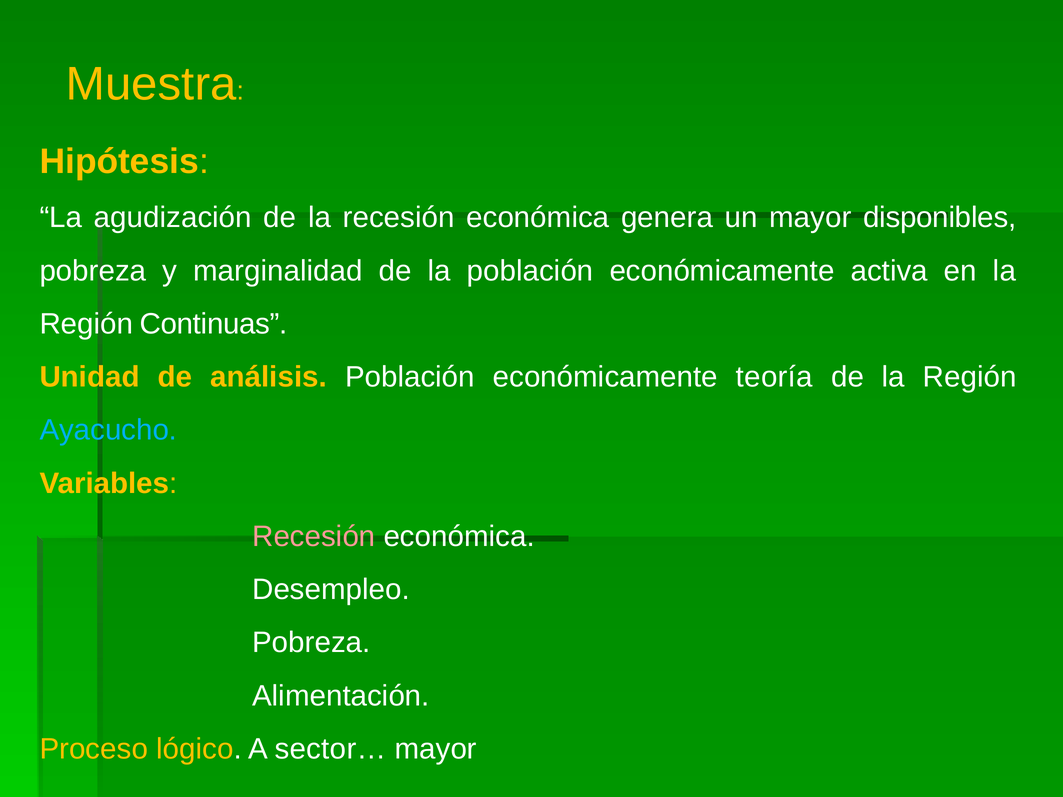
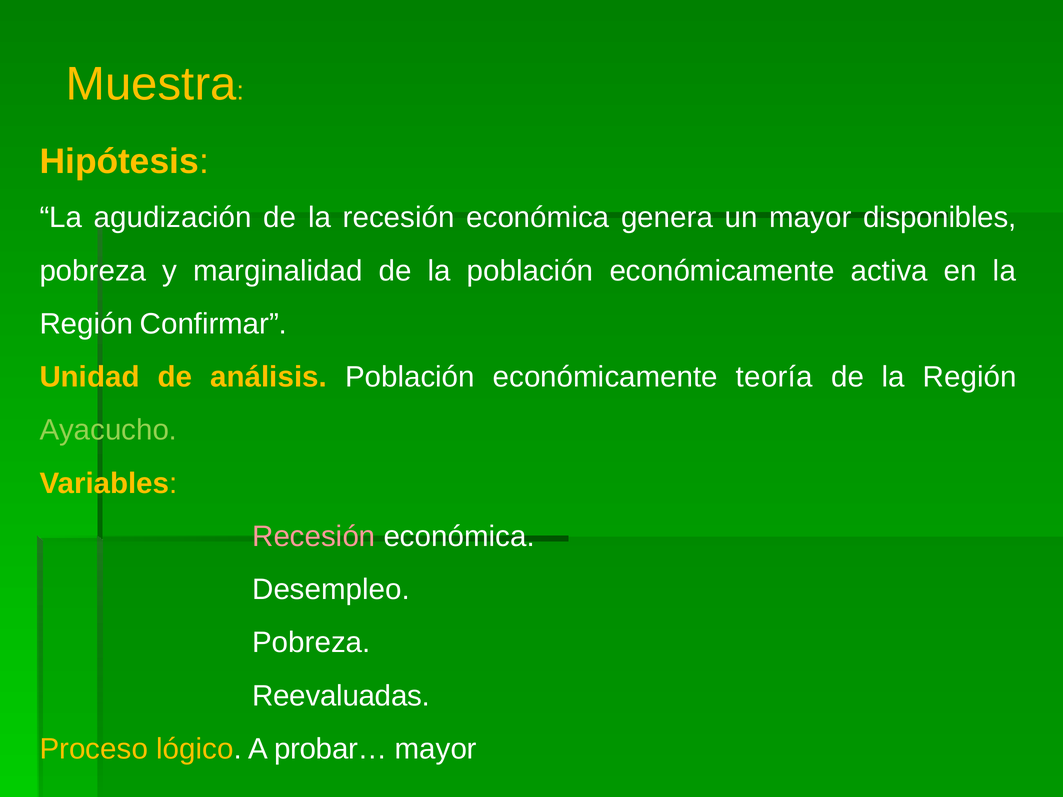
Continuas: Continuas -> Confirmar
Ayacucho colour: light blue -> light green
Alimentación: Alimentación -> Reevaluadas
sector…: sector… -> probar…
